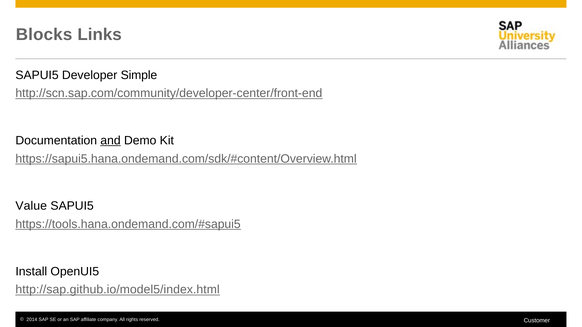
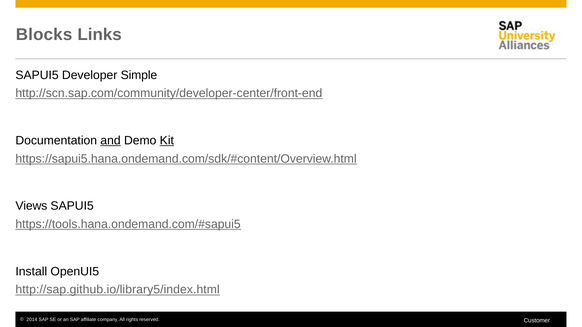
Kit underline: none -> present
Value: Value -> Views
http://sap.github.io/model5/index.html: http://sap.github.io/model5/index.html -> http://sap.github.io/library5/index.html
